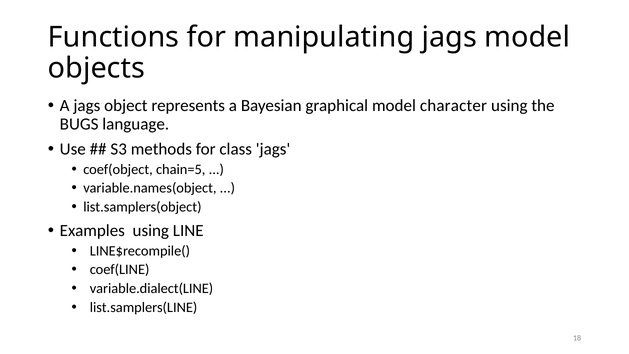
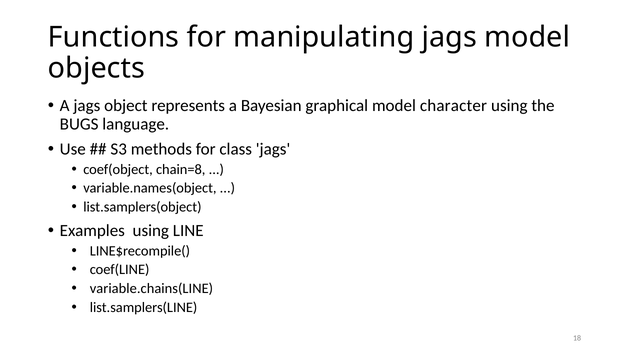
chain=5: chain=5 -> chain=8
variable.dialect(LINE: variable.dialect(LINE -> variable.chains(LINE
